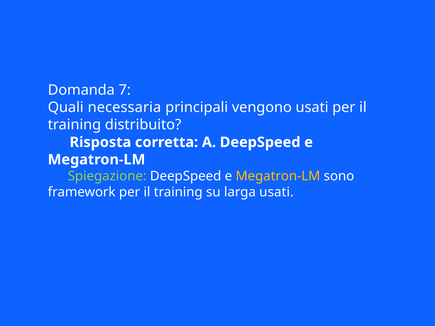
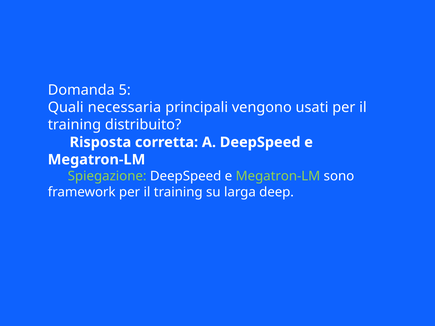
7: 7 -> 5
Megatron-LM at (278, 176) colour: yellow -> light green
larga usati: usati -> deep
